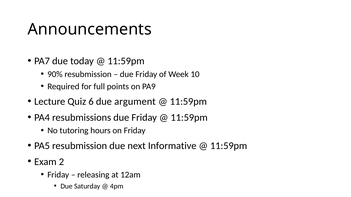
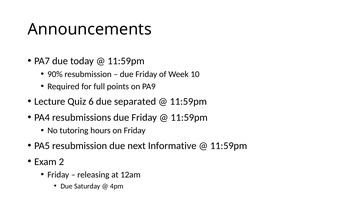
argument: argument -> separated
